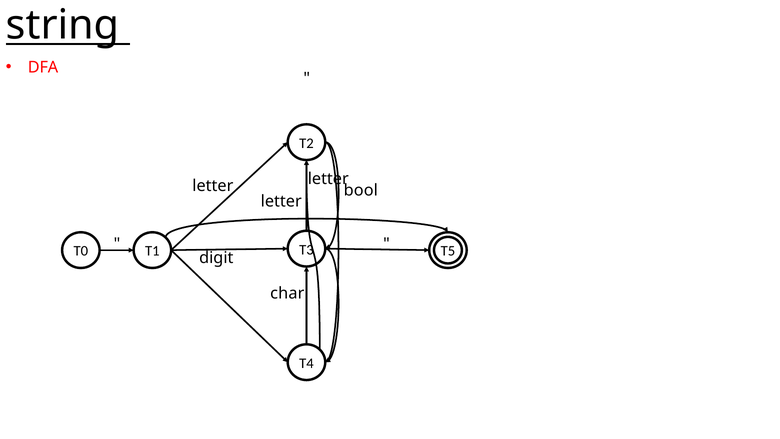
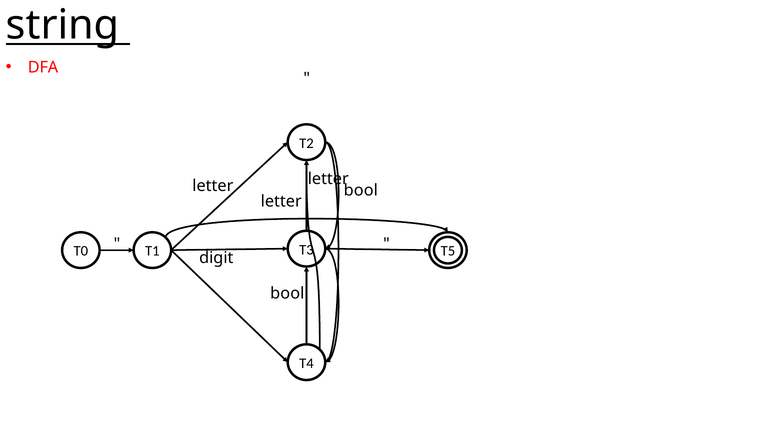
char at (287, 293): char -> bool
